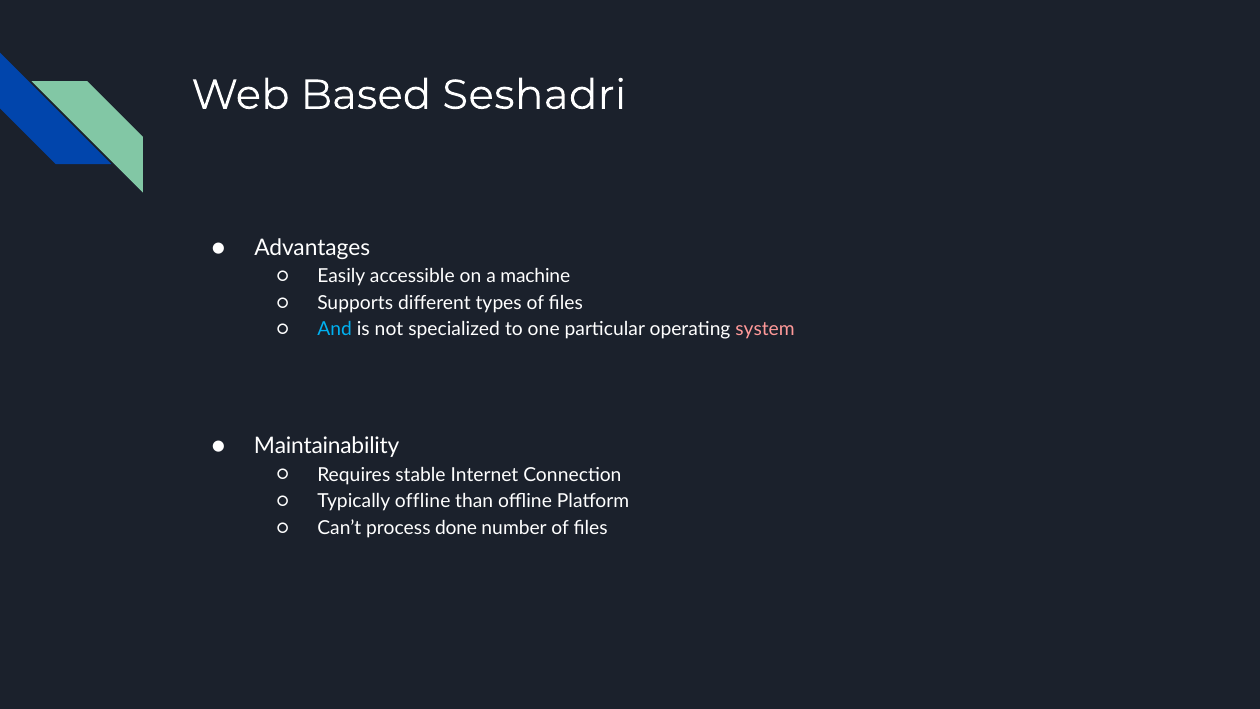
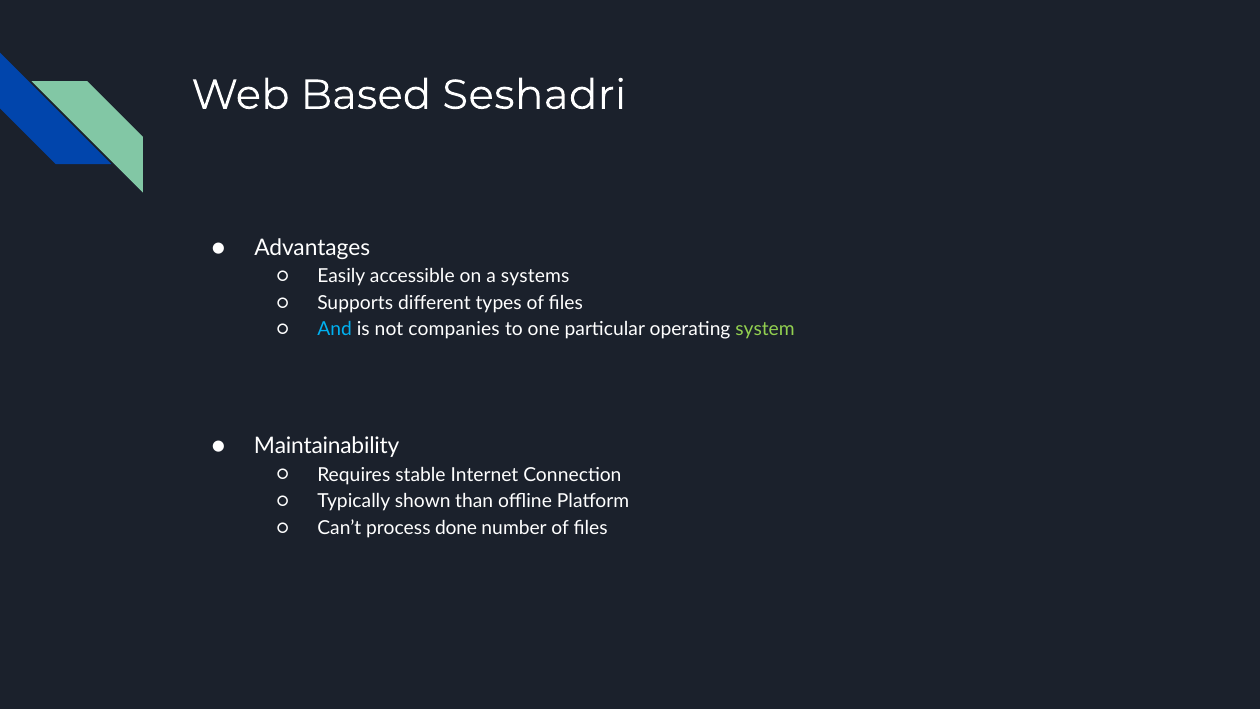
machine: machine -> systems
specialized: specialized -> companies
system colour: pink -> light green
Typically offline: offline -> shown
